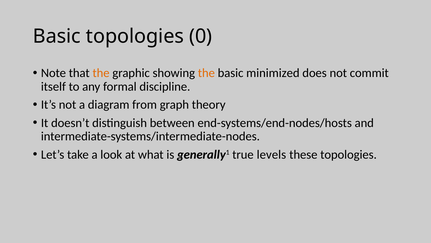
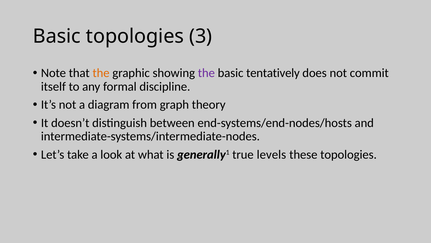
0: 0 -> 3
the at (206, 73) colour: orange -> purple
minimized: minimized -> tentatively
